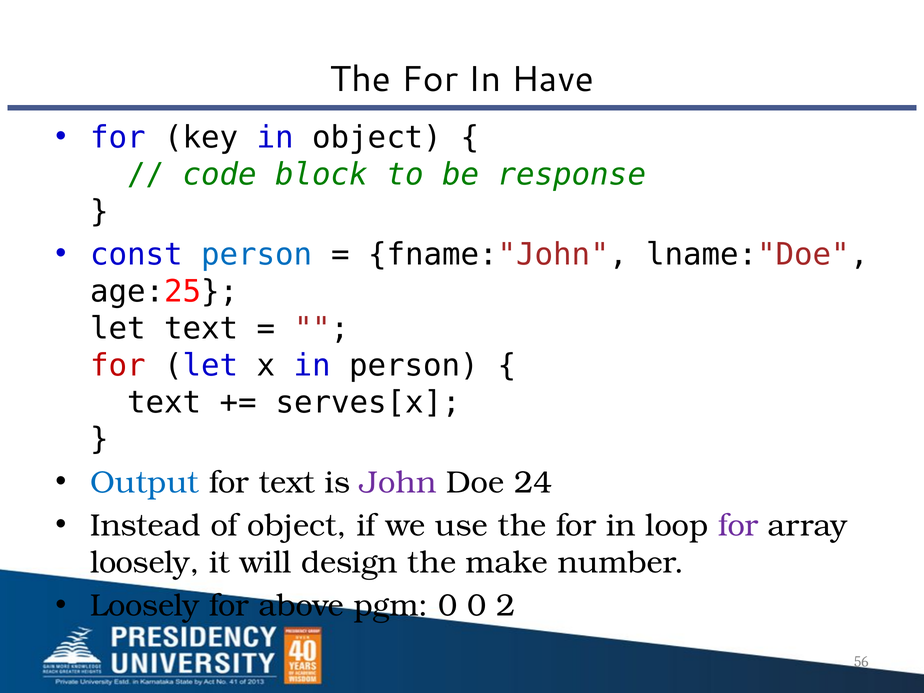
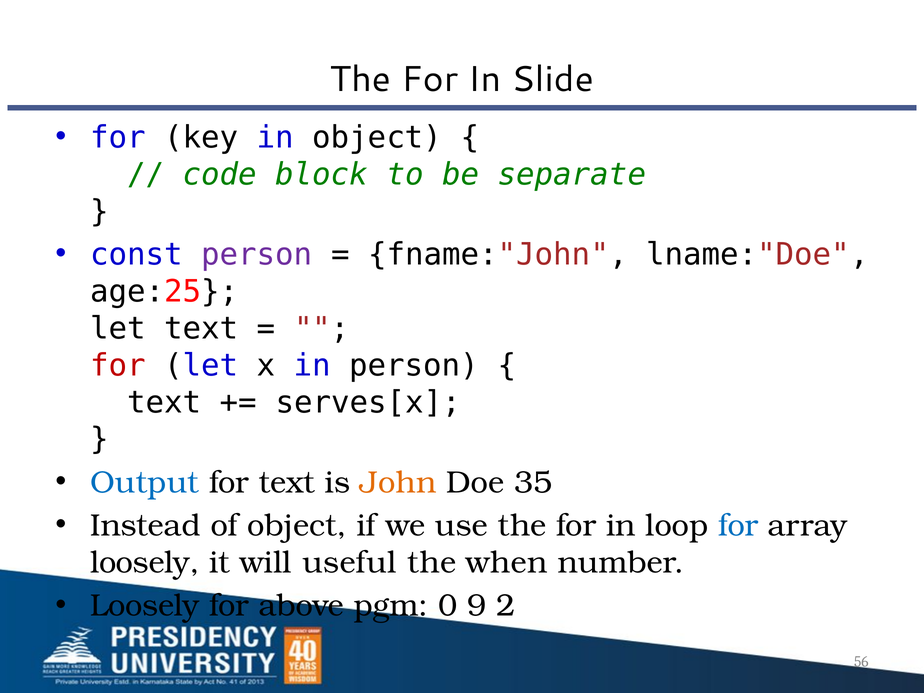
Have: Have -> Slide
response: response -> separate
person at (257, 255) colour: blue -> purple
John colour: purple -> orange
24: 24 -> 35
for at (738, 526) colour: purple -> blue
design: design -> useful
make: make -> when
0 0: 0 -> 9
